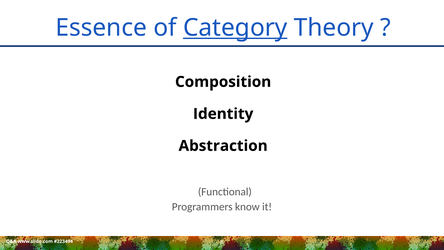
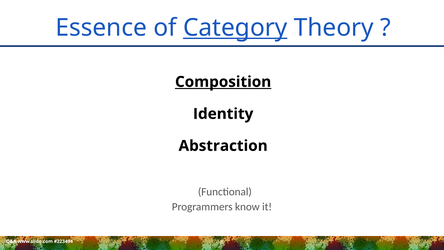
Composition underline: none -> present
